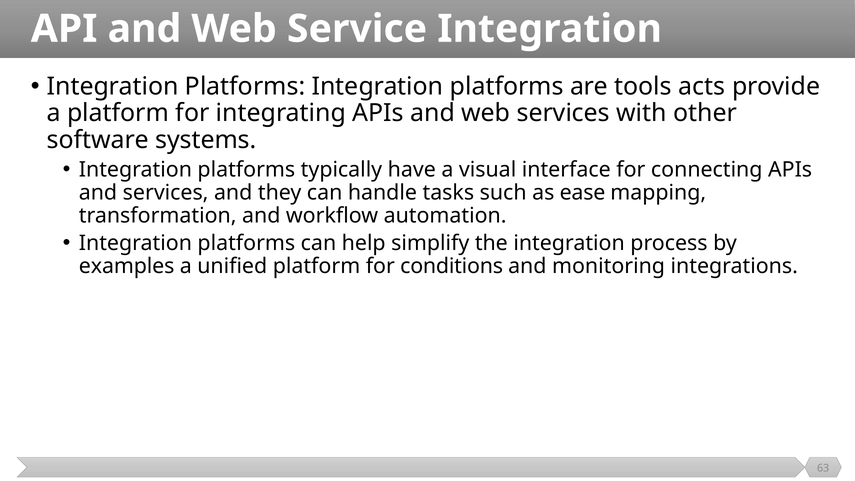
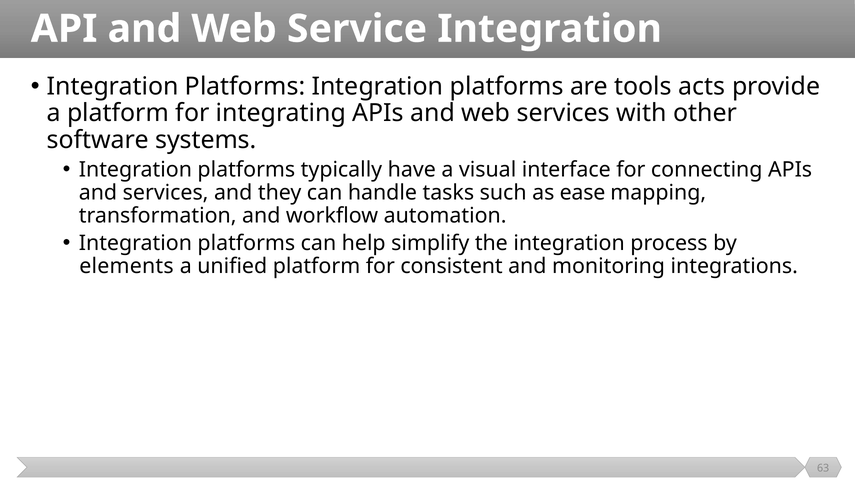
examples: examples -> elements
conditions: conditions -> consistent
